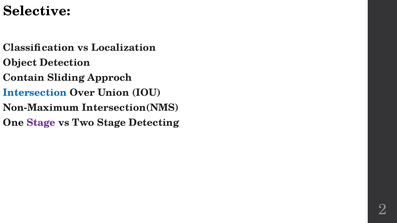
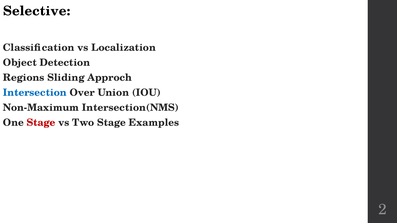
Contain: Contain -> Regions
Stage at (41, 123) colour: purple -> red
Detecting: Detecting -> Examples
